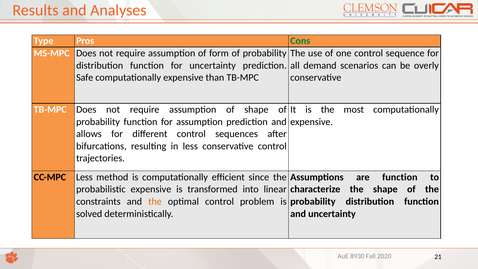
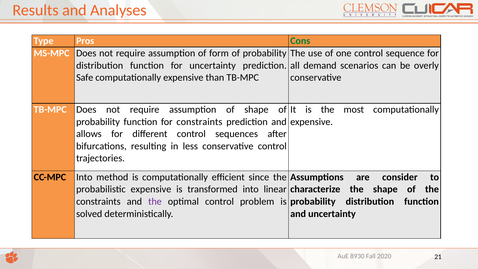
for assumption: assumption -> constraints
CC-MPC Less: Less -> Into
are function: function -> consider
the at (155, 201) colour: orange -> purple
